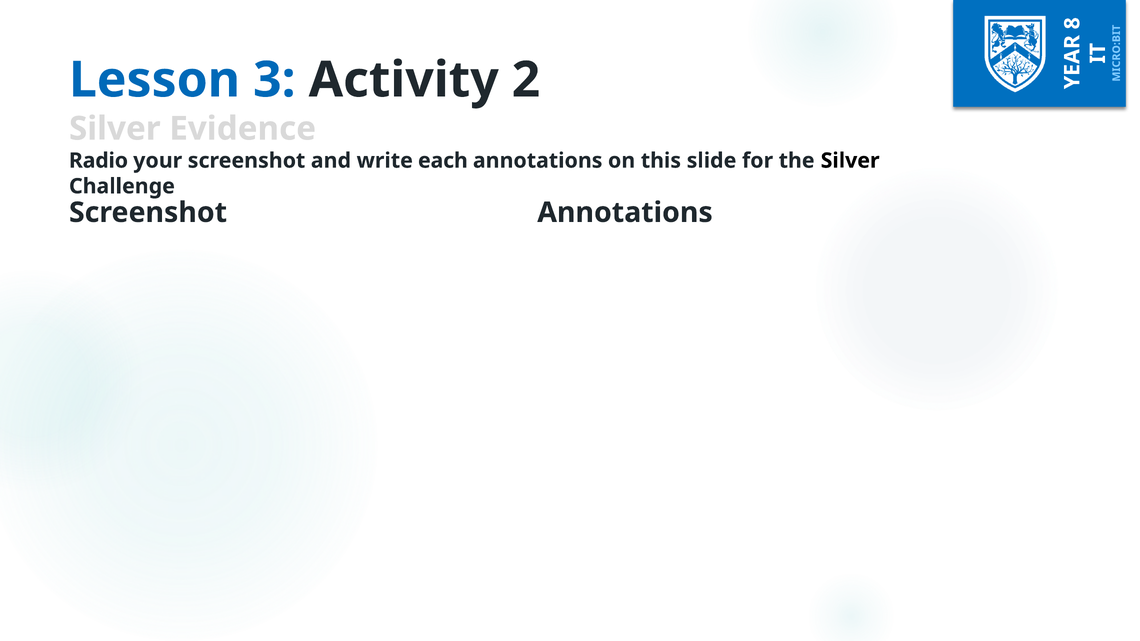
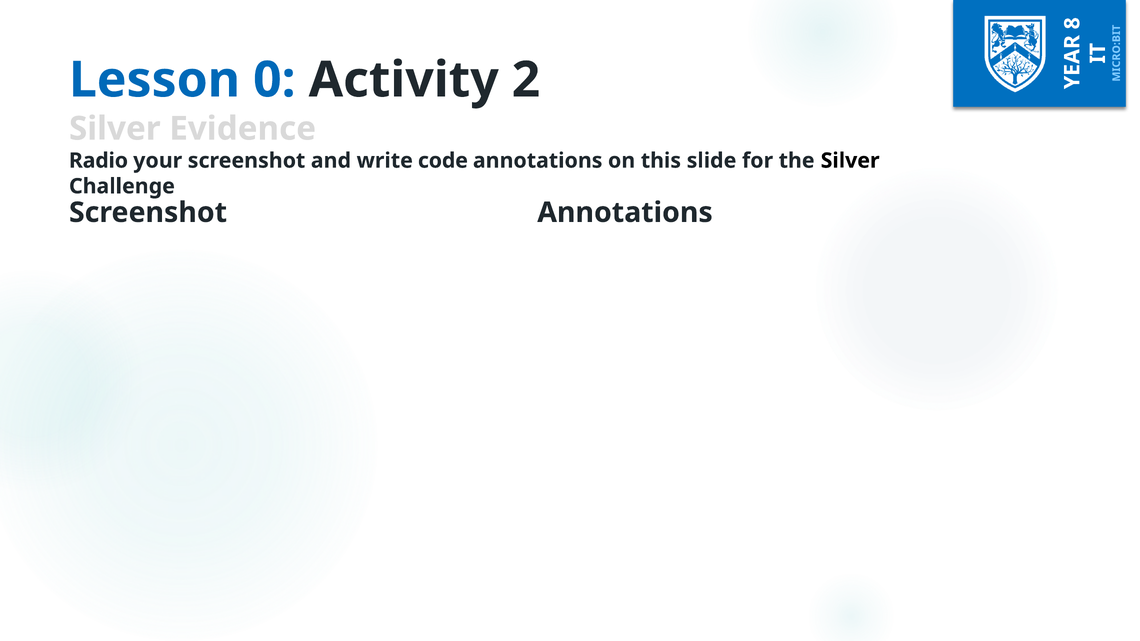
3: 3 -> 0
each: each -> code
